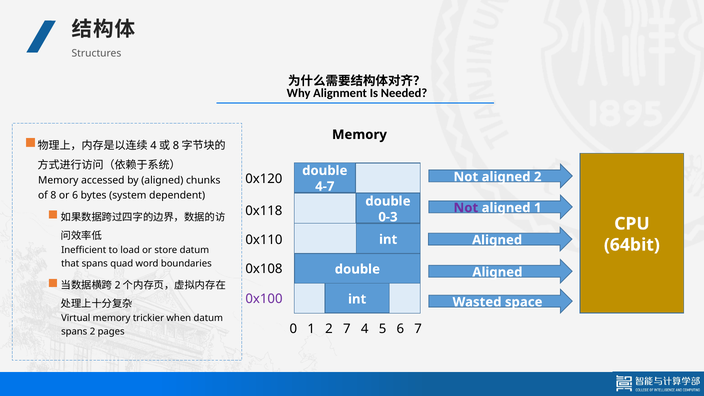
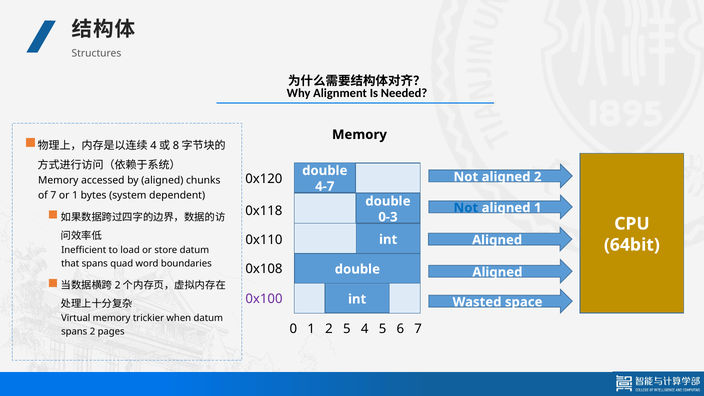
of 8: 8 -> 7
or 6: 6 -> 1
Not at (466, 208) colour: purple -> blue
2 7: 7 -> 5
